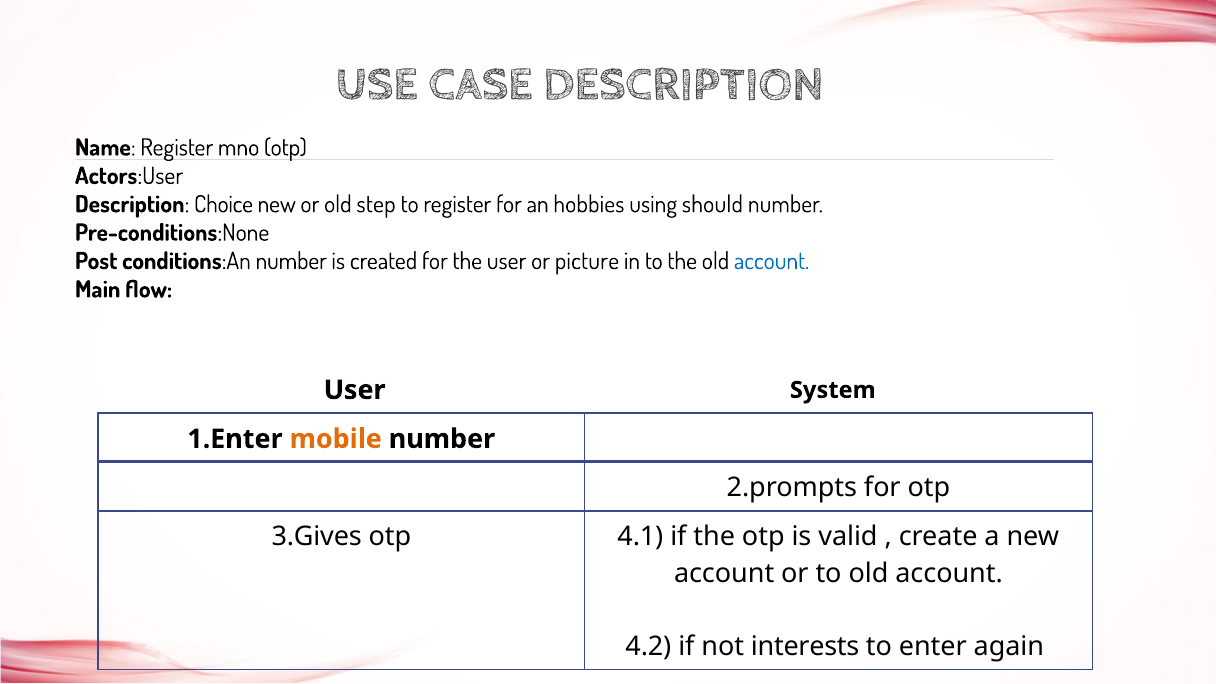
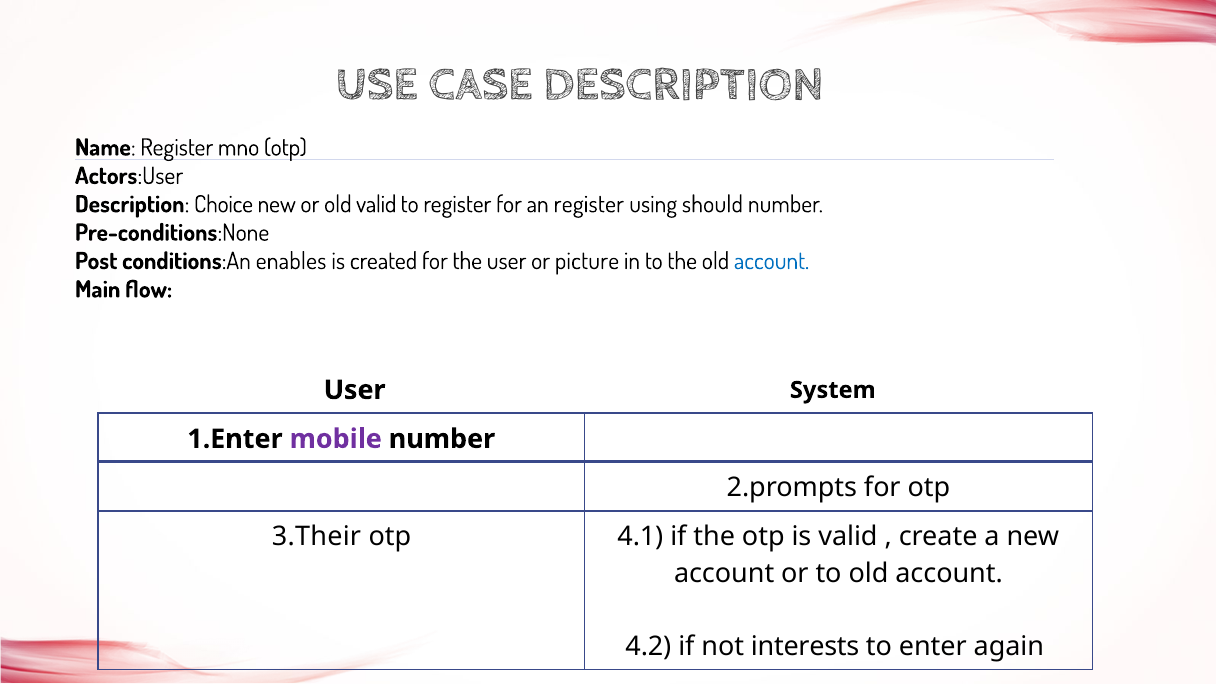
old step: step -> valid
an hobbies: hobbies -> register
conditions:An number: number -> enables
mobile colour: orange -> purple
3.Gives: 3.Gives -> 3.Their
